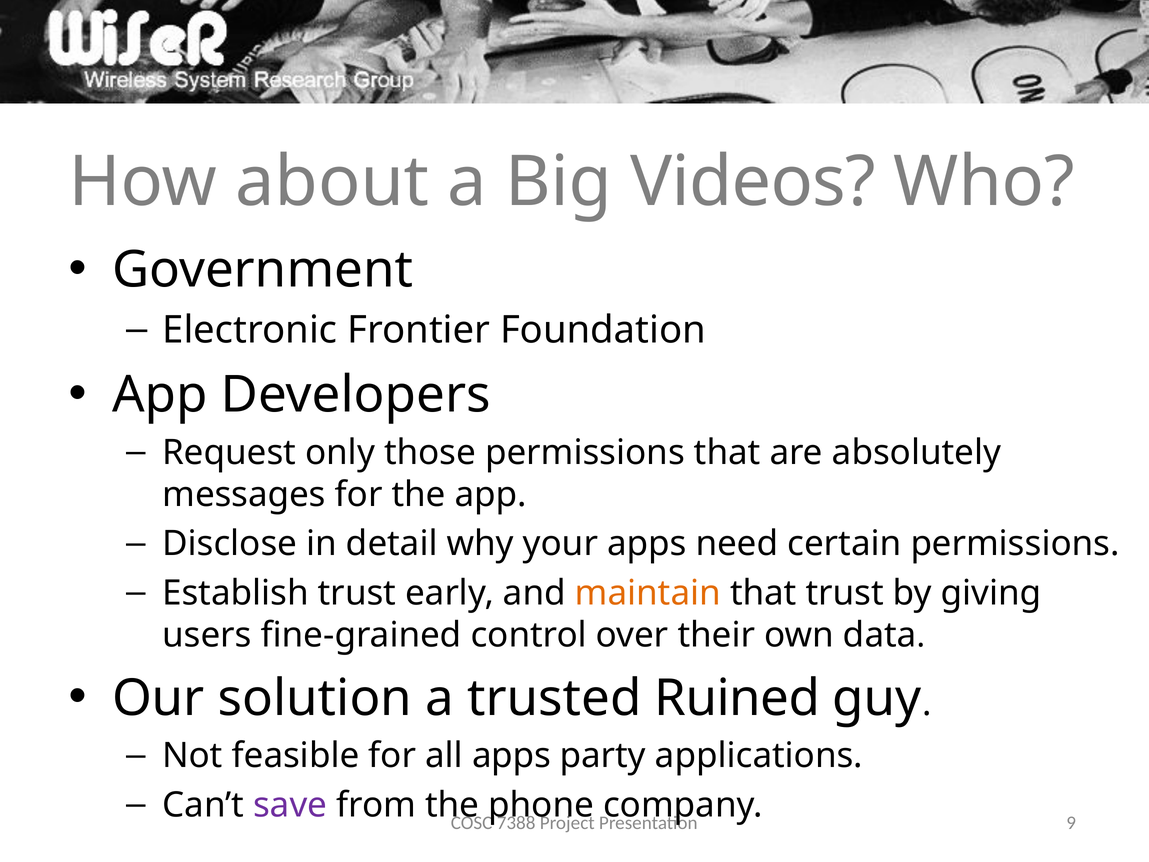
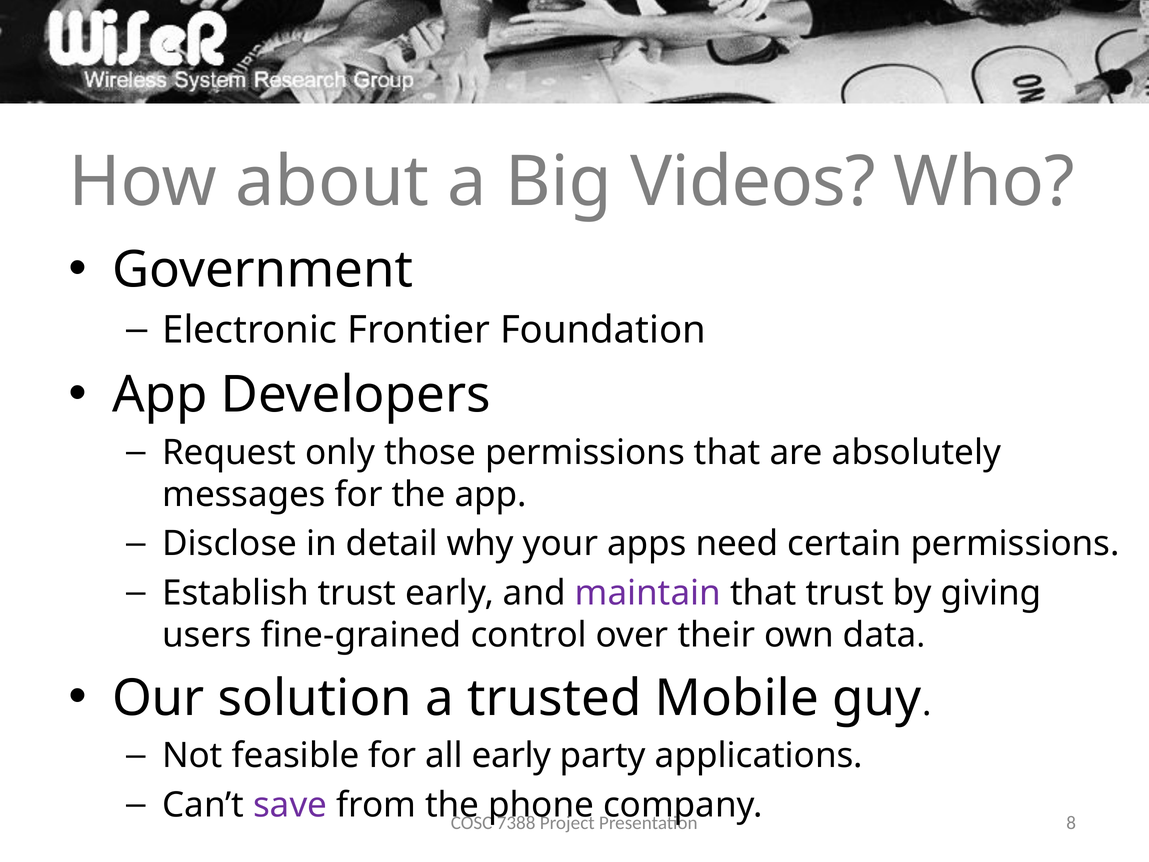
maintain colour: orange -> purple
Ruined: Ruined -> Mobile
all apps: apps -> early
9: 9 -> 8
